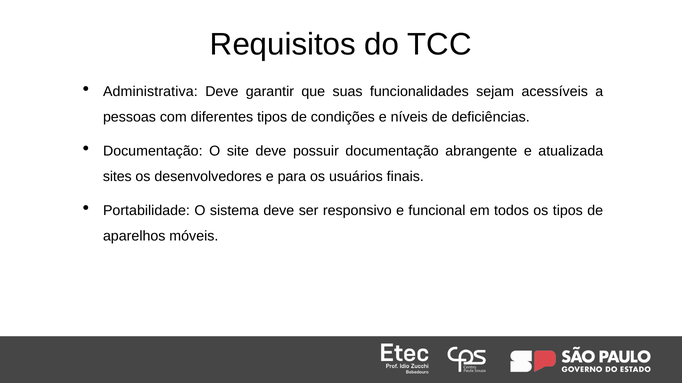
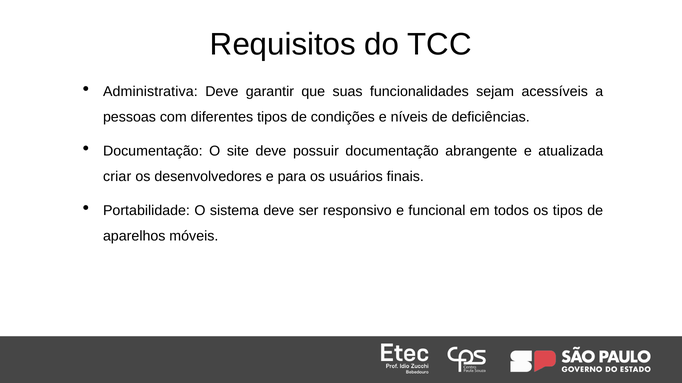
sites: sites -> criar
